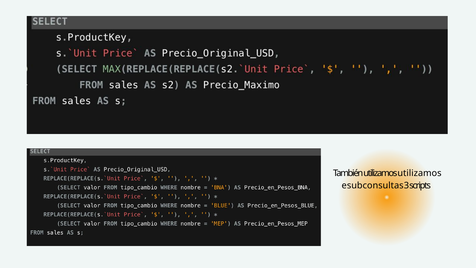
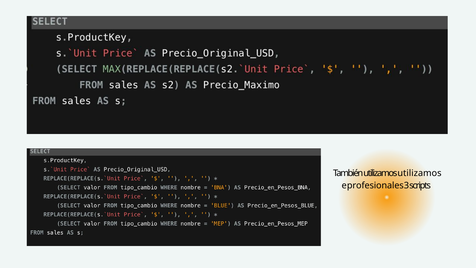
subconsultas: subconsultas -> profesionales
